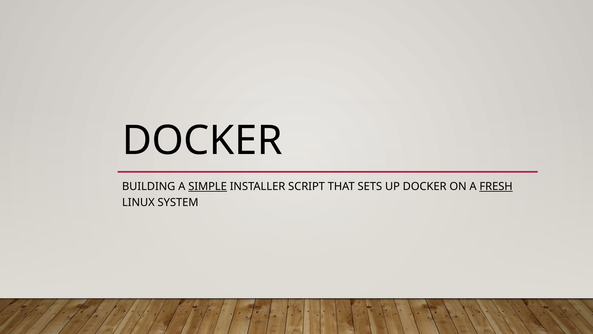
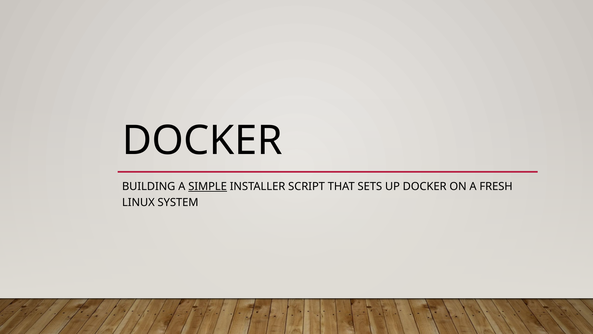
FRESH underline: present -> none
